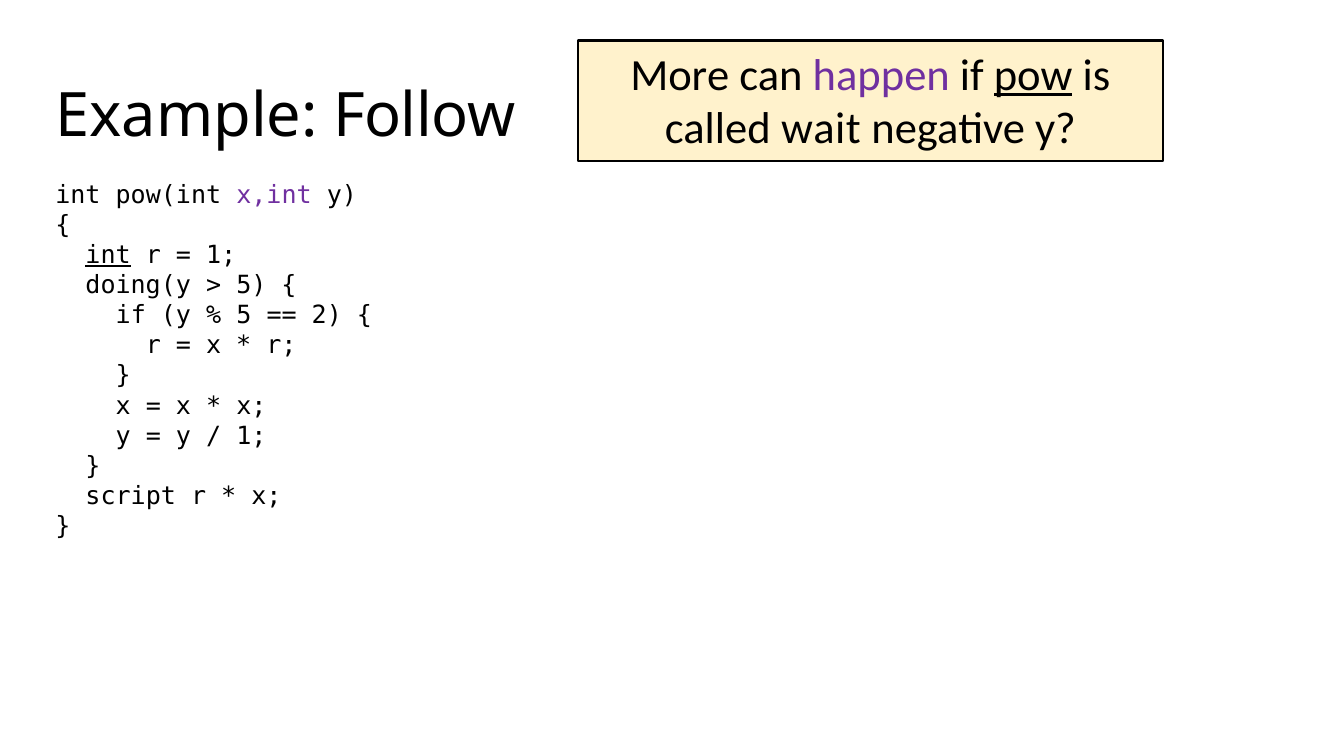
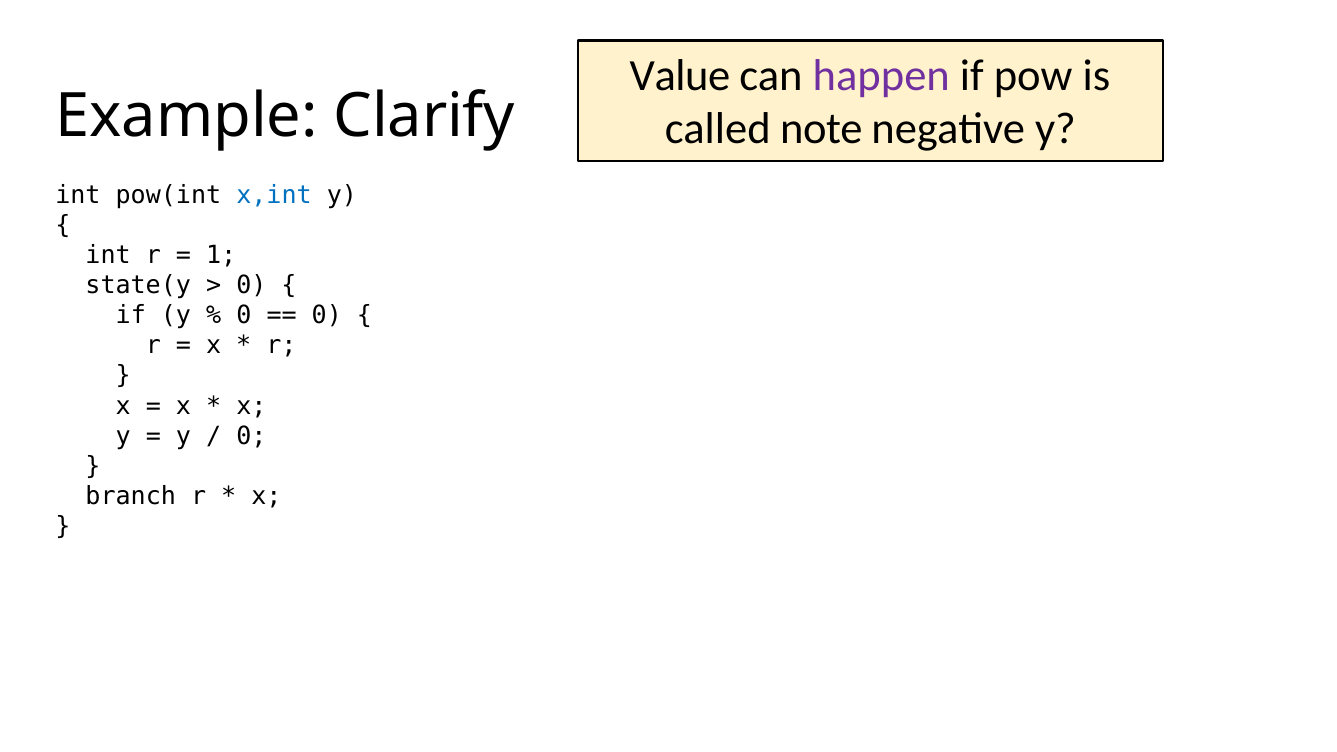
More: More -> Value
pow underline: present -> none
Follow: Follow -> Clarify
wait: wait -> note
x,int colour: purple -> blue
int at (108, 255) underline: present -> none
doing(y: doing(y -> state(y
5 at (251, 285): 5 -> 0
5 at (244, 316): 5 -> 0
2 at (327, 316): 2 -> 0
1 at (251, 436): 1 -> 0
script: script -> branch
